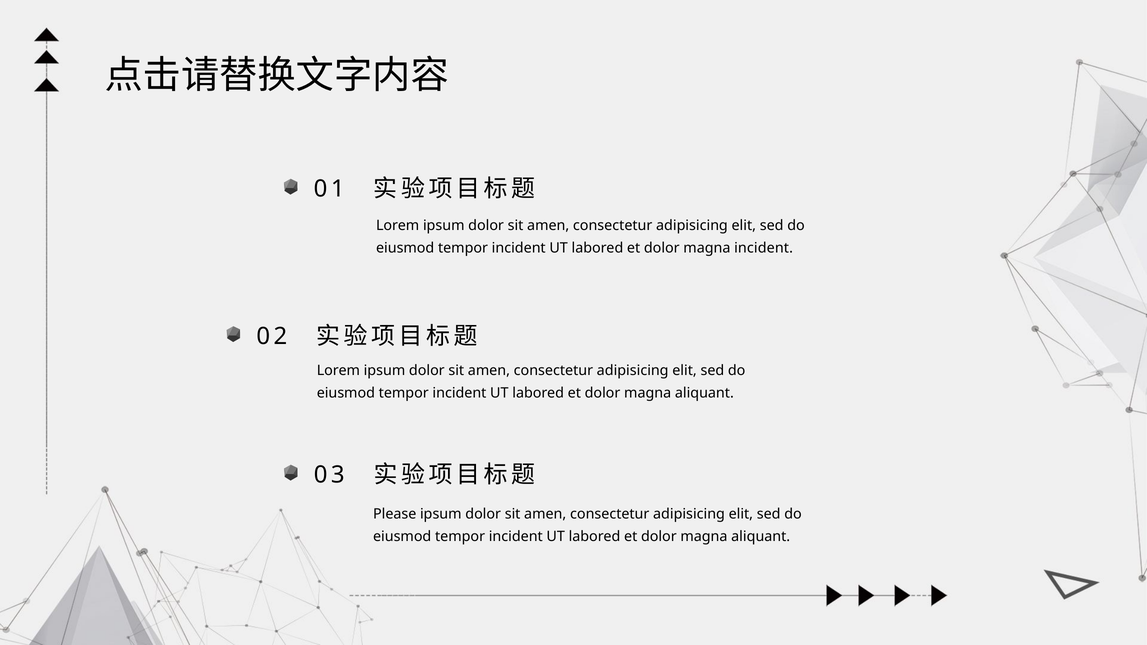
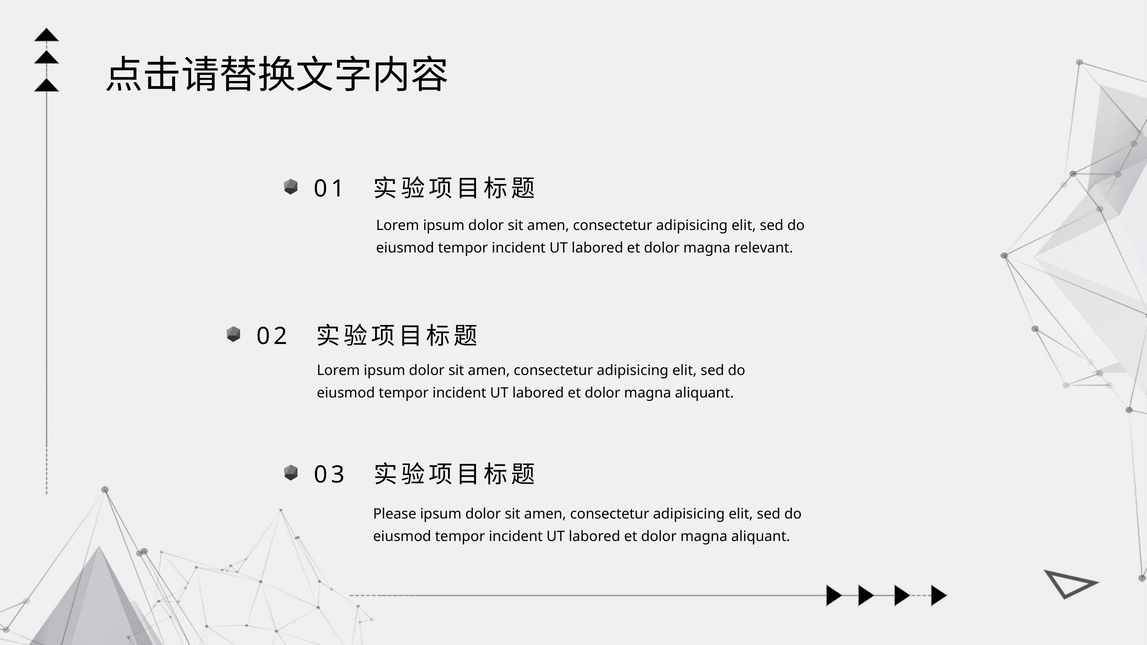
magna incident: incident -> relevant
